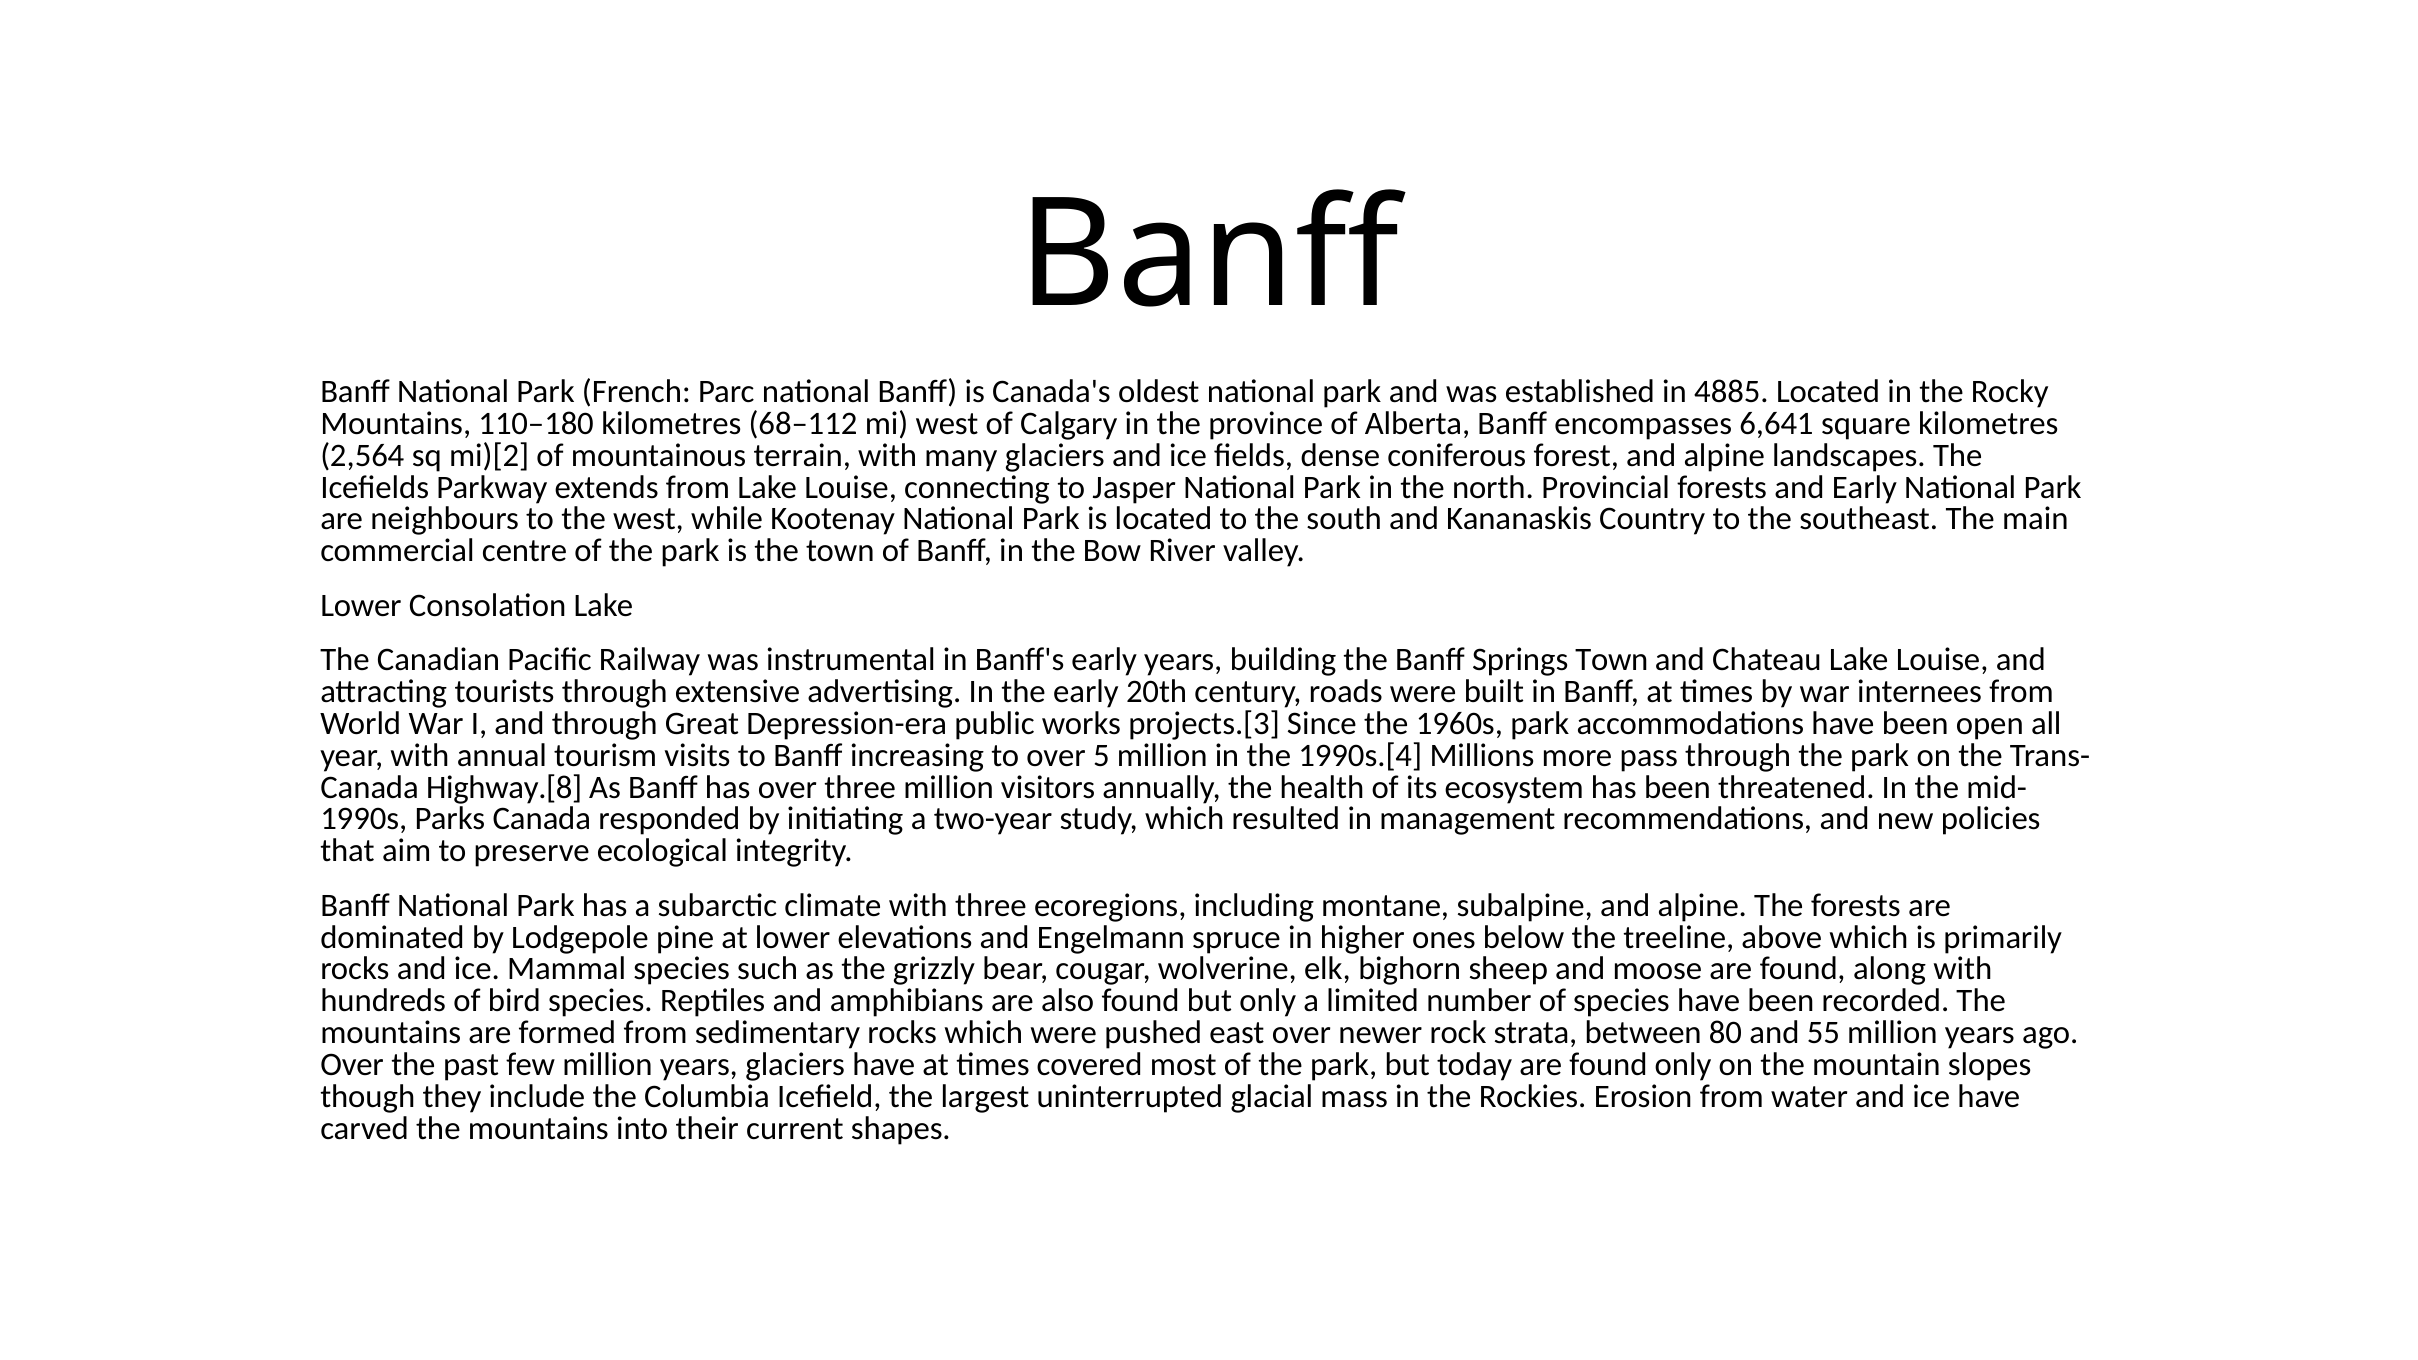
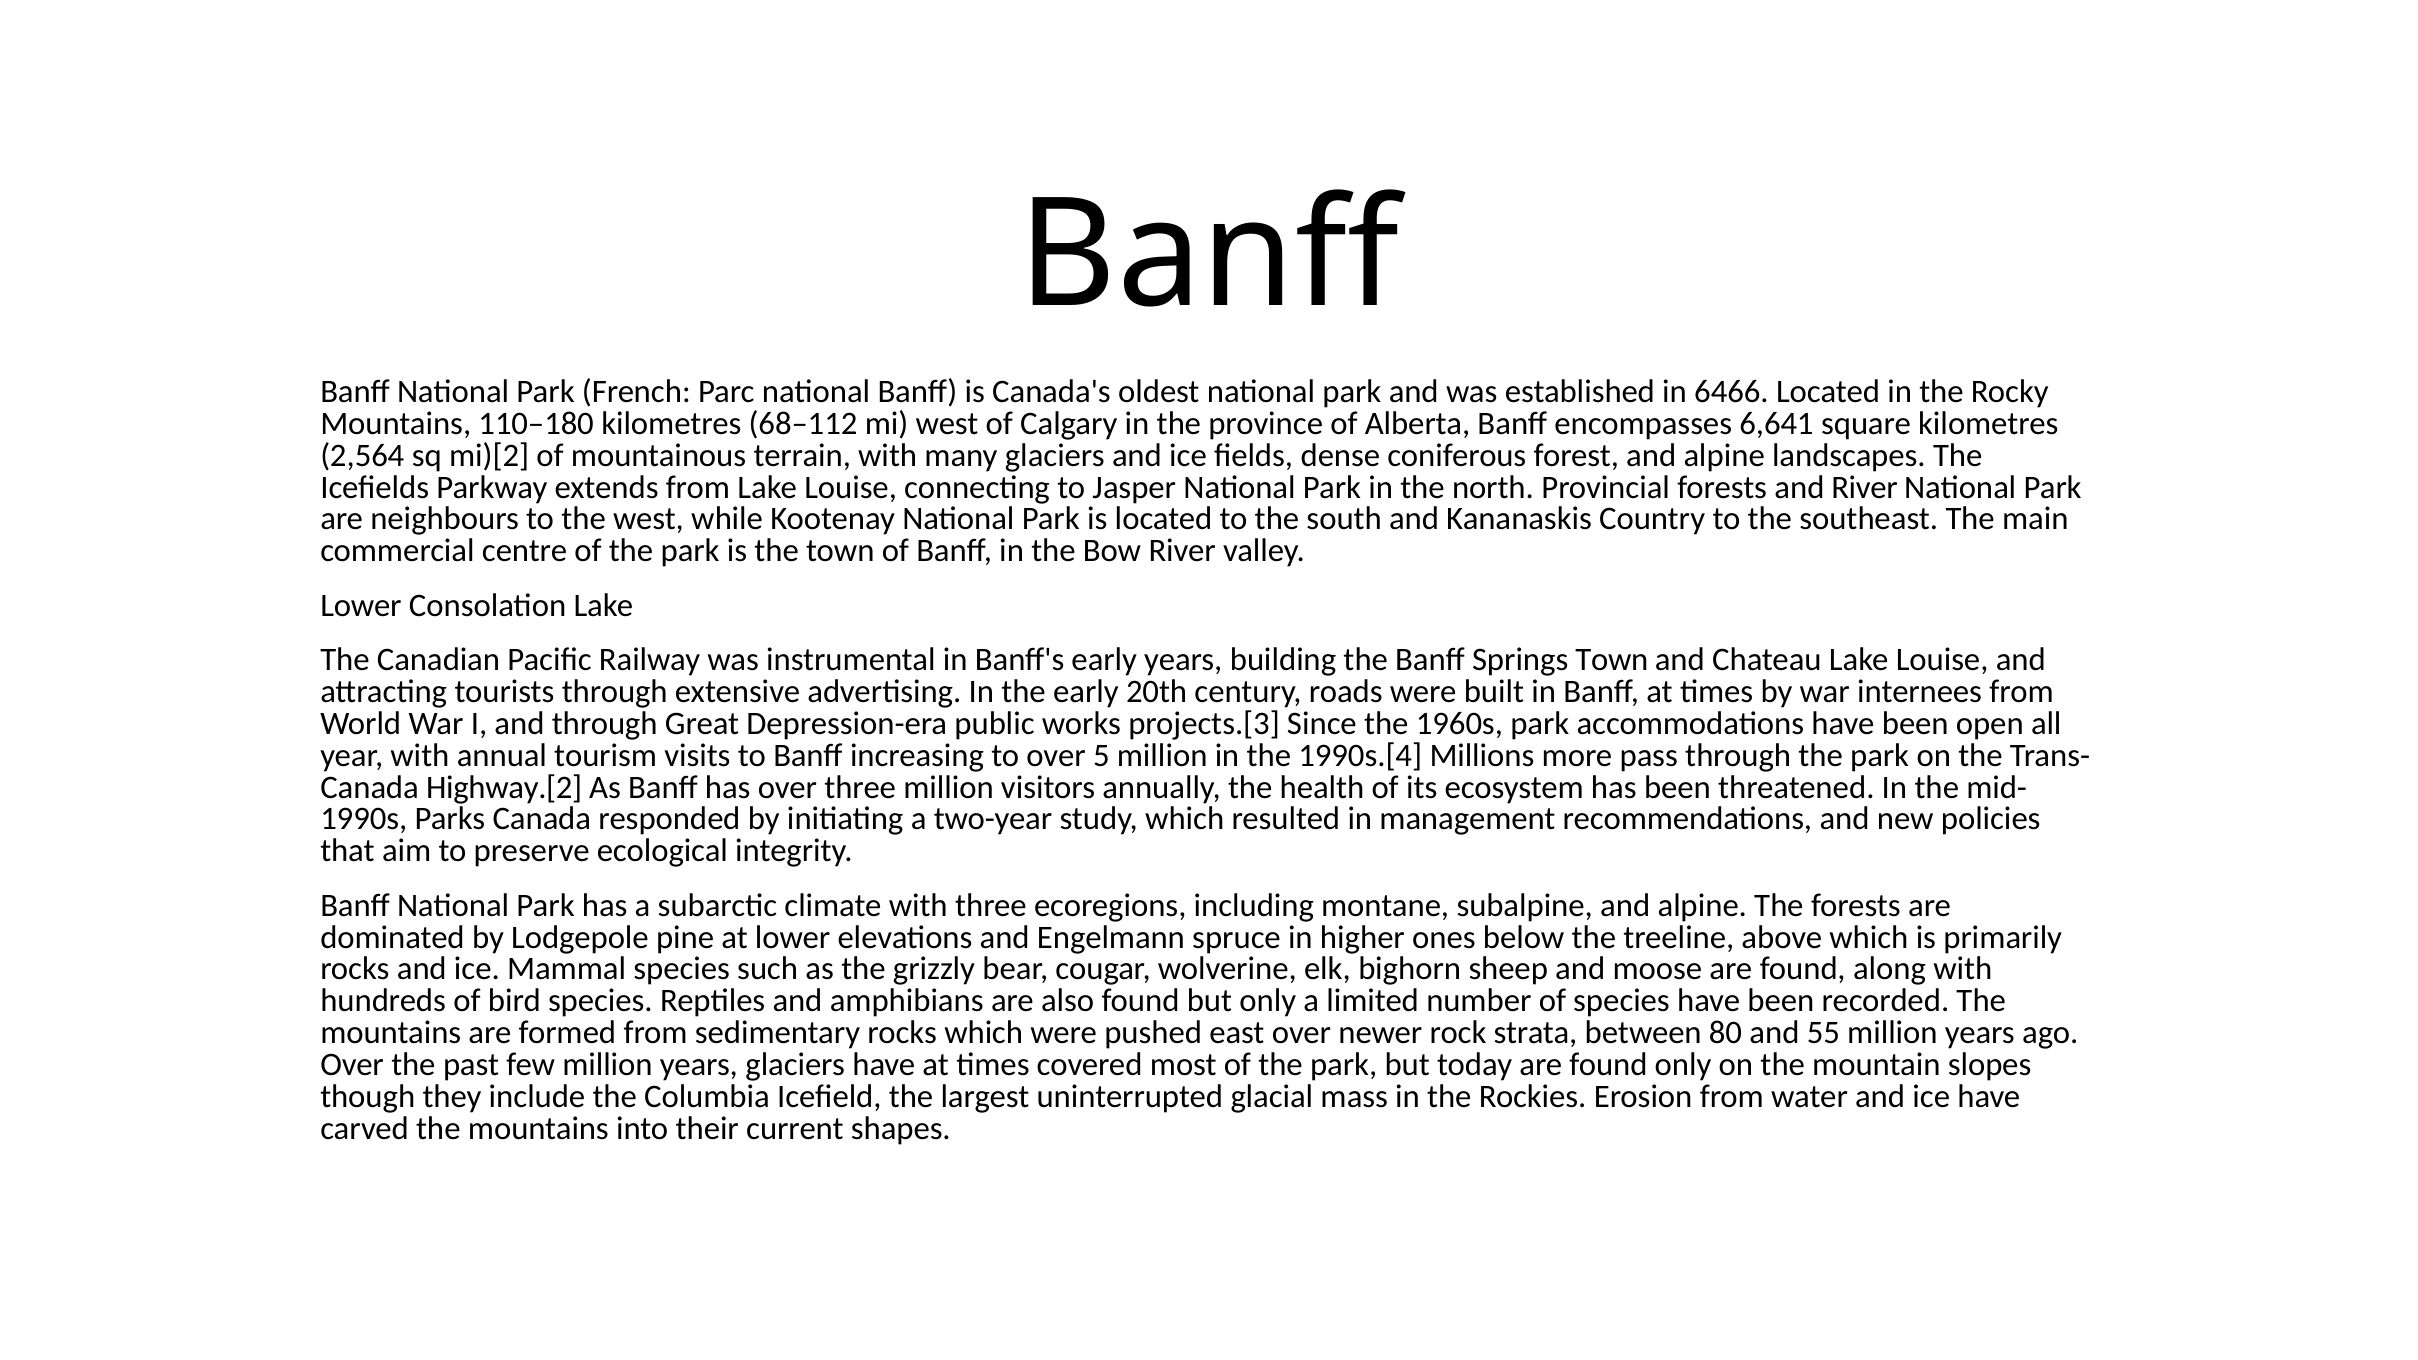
4885: 4885 -> 6466
and Early: Early -> River
Highway.[8: Highway.[8 -> Highway.[2
